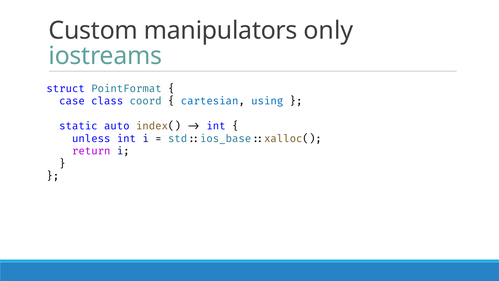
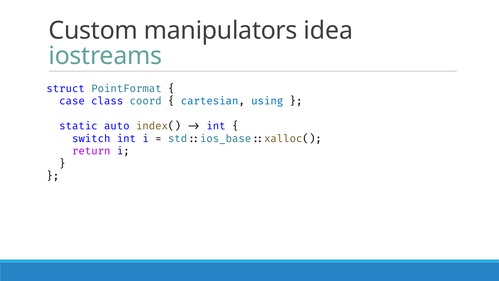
only: only -> idea
unless: unless -> switch
